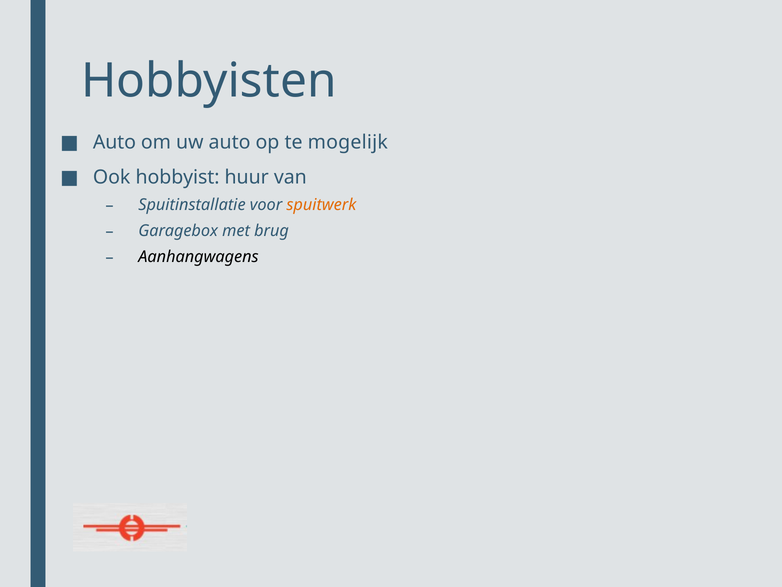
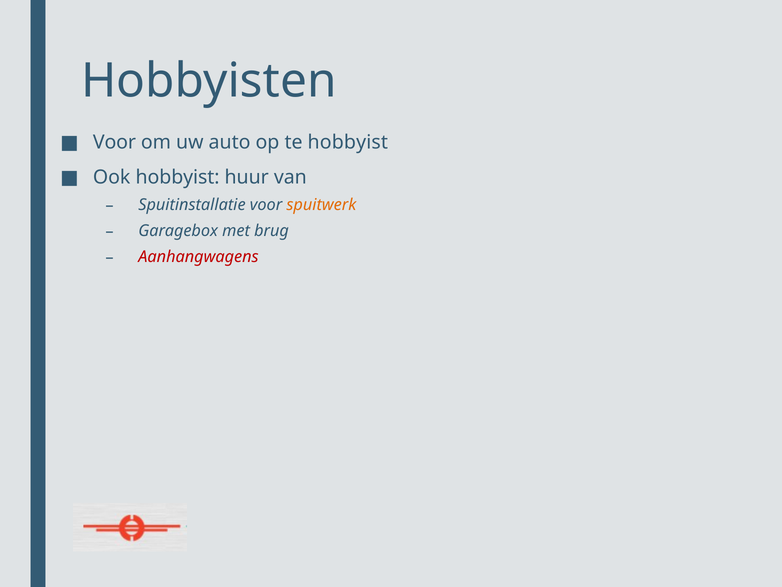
Auto at (114, 142): Auto -> Voor
te mogelijk: mogelijk -> hobbyist
Aanhangwagens colour: black -> red
